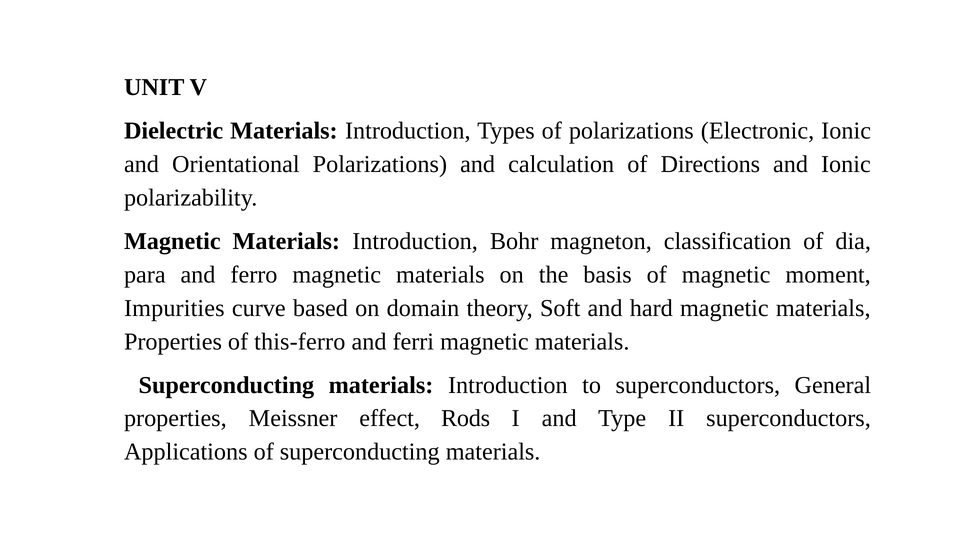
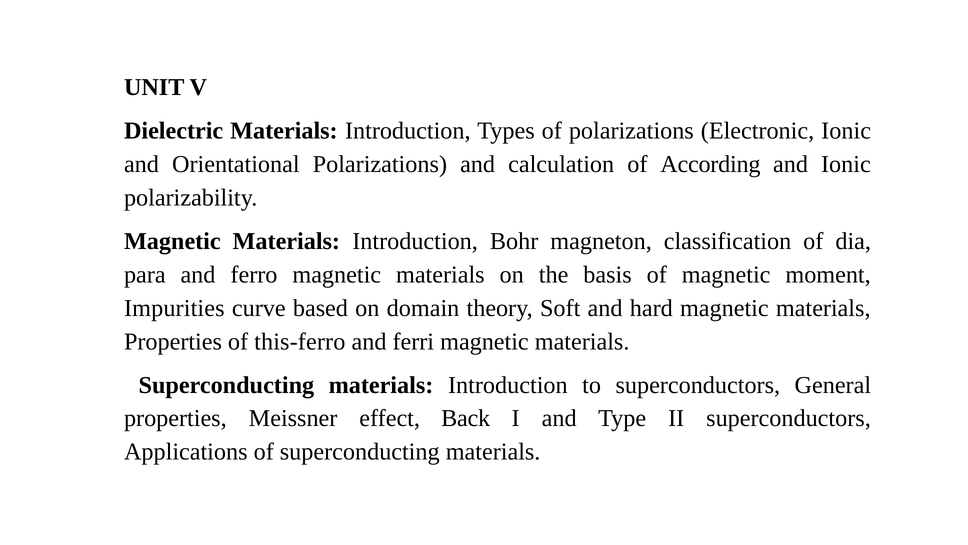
Directions: Directions -> According
Rods: Rods -> Back
